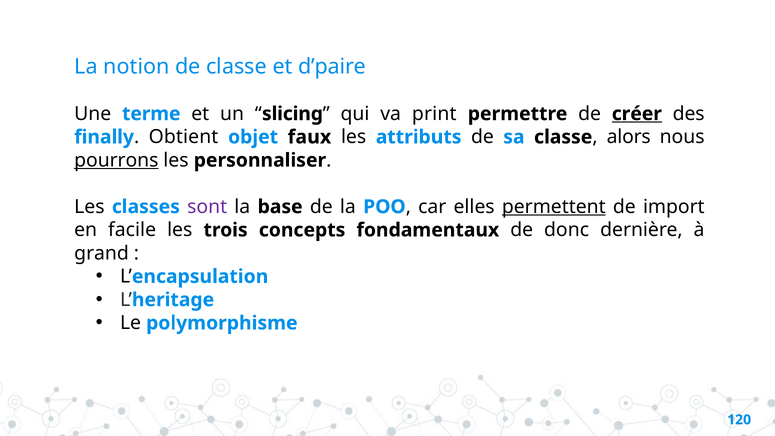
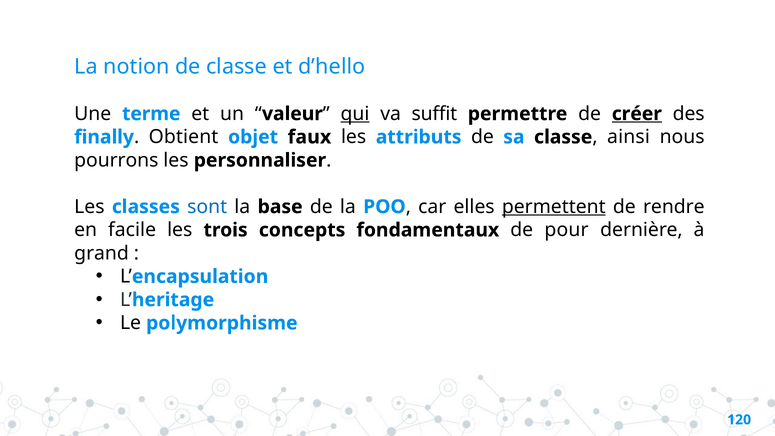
d’paire: d’paire -> d’hello
slicing: slicing -> valeur
qui underline: none -> present
print: print -> suffit
alors: alors -> ainsi
pourrons underline: present -> none
sont colour: purple -> blue
import: import -> rendre
donc: donc -> pour
